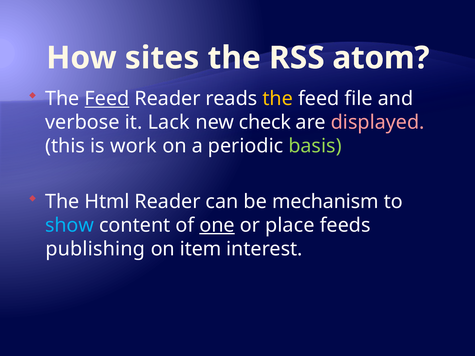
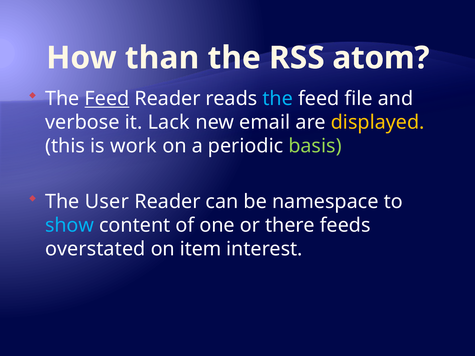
sites: sites -> than
the at (278, 99) colour: yellow -> light blue
check: check -> email
displayed colour: pink -> yellow
Html: Html -> User
mechanism: mechanism -> namespace
one underline: present -> none
place: place -> there
publishing: publishing -> overstated
